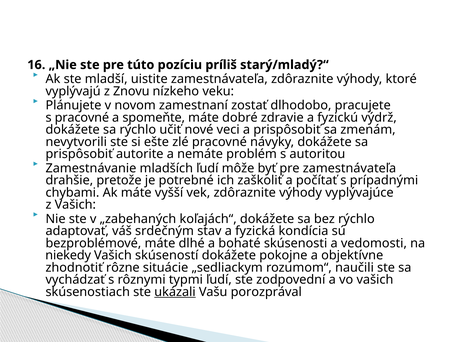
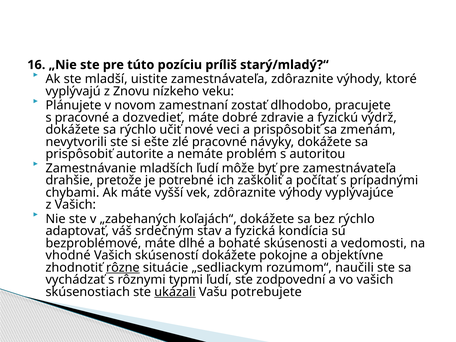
spomeňte: spomeňte -> dozvedieť
niekedy: niekedy -> vhodné
rôzne underline: none -> present
porozprával: porozprával -> potrebujete
